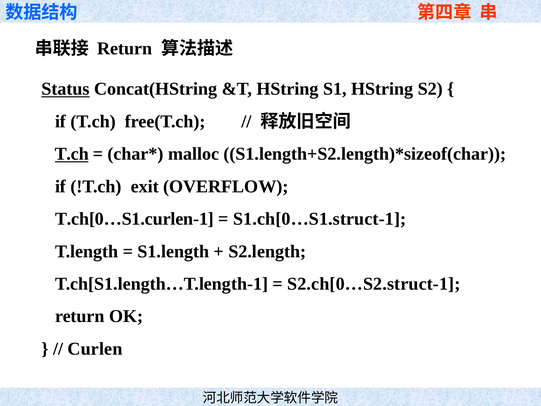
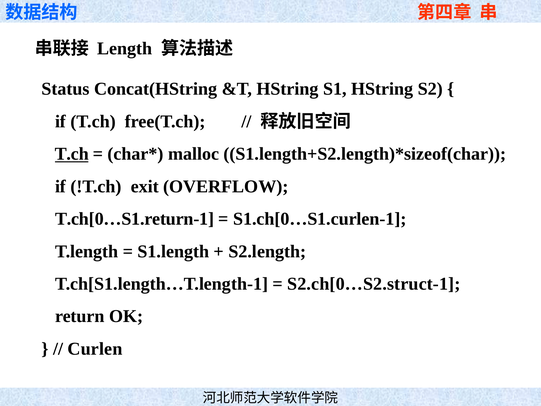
Return at (125, 48): Return -> Length
Status underline: present -> none
T.ch[0…S1.curlen-1: T.ch[0…S1.curlen-1 -> T.ch[0…S1.return-1
S1.ch[0…S1.struct-1: S1.ch[0…S1.struct-1 -> S1.ch[0…S1.curlen-1
